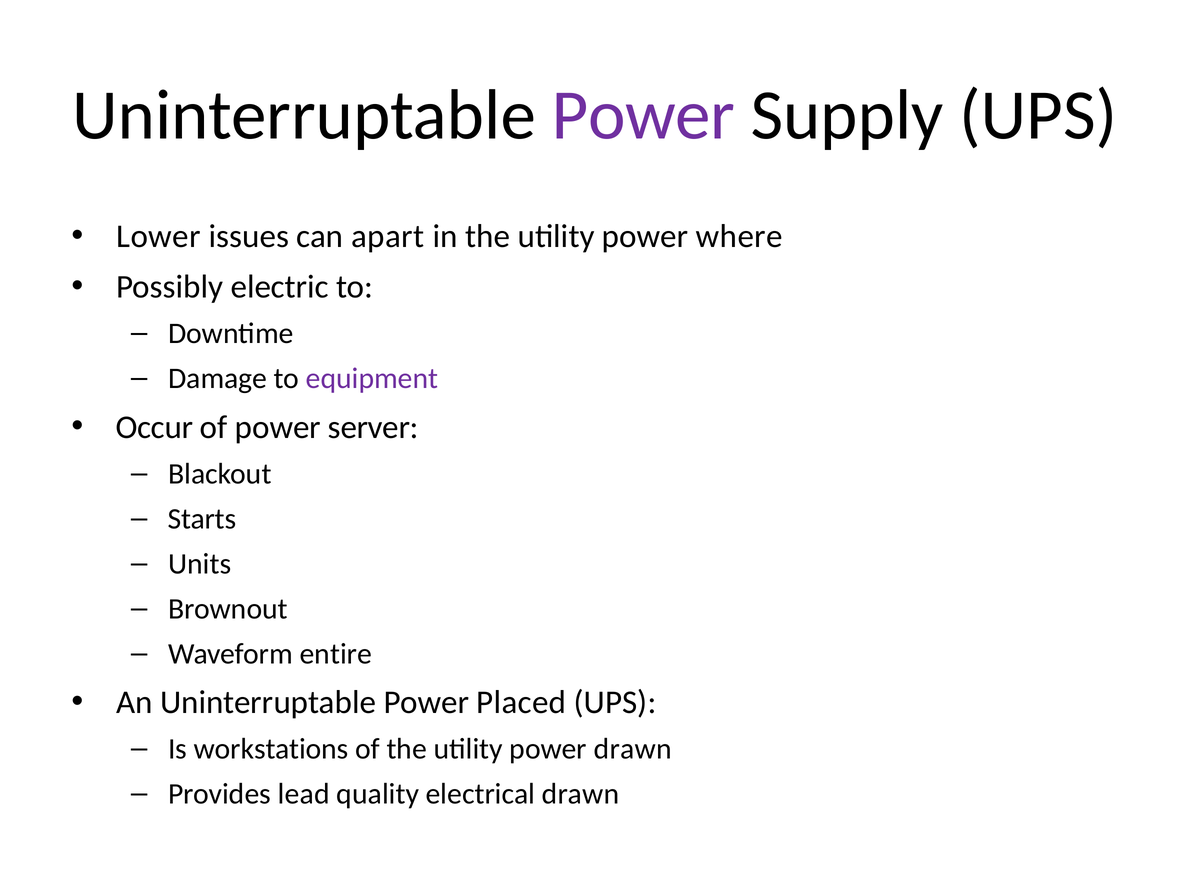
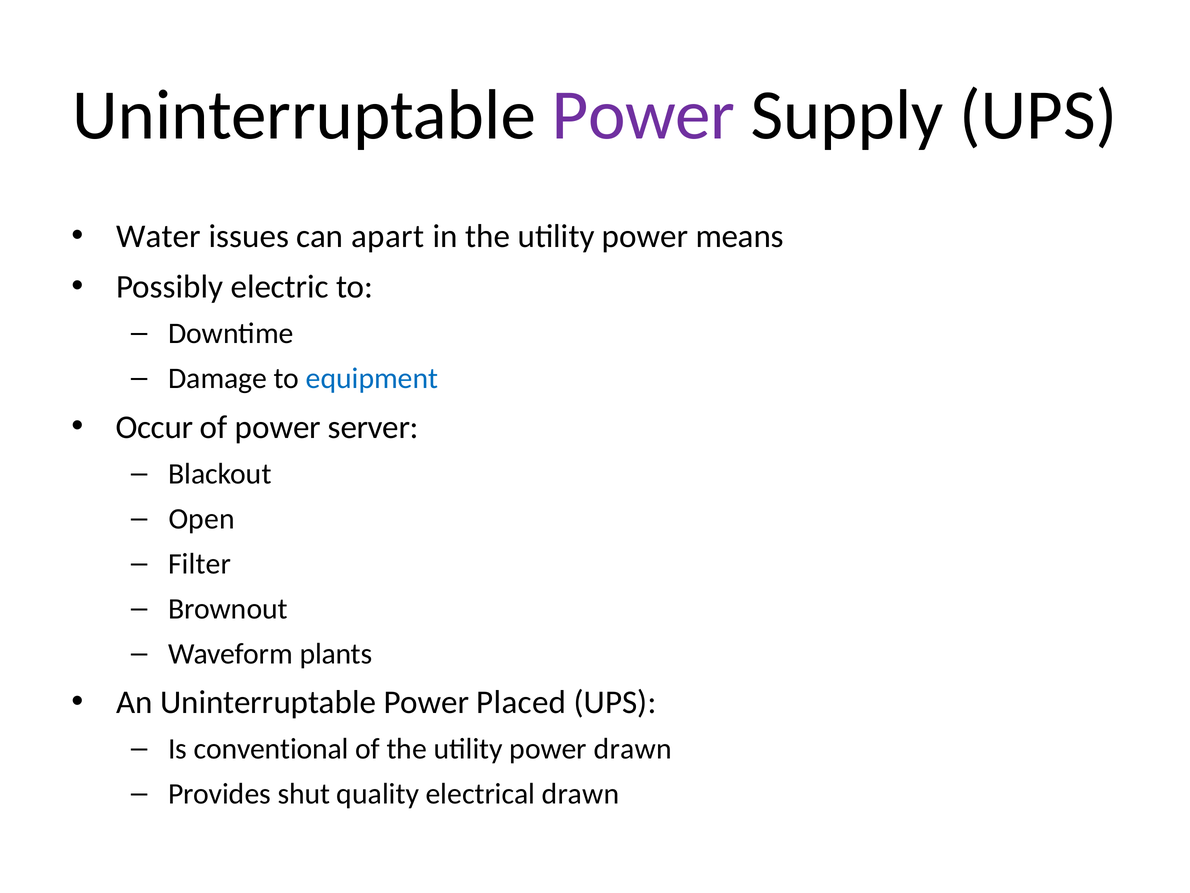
Lower: Lower -> Water
where: where -> means
equipment colour: purple -> blue
Starts: Starts -> Open
Units: Units -> Filter
entire: entire -> plants
workstations: workstations -> conventional
lead: lead -> shut
